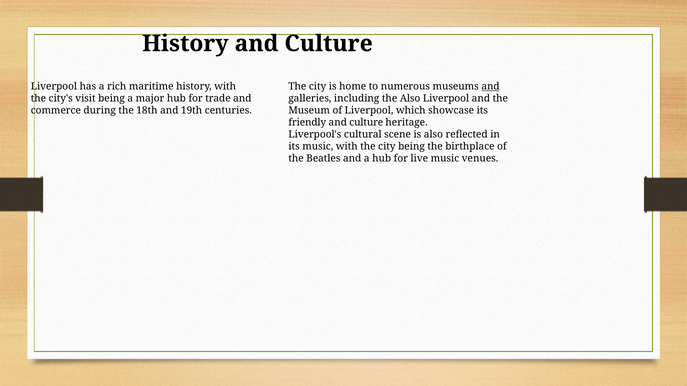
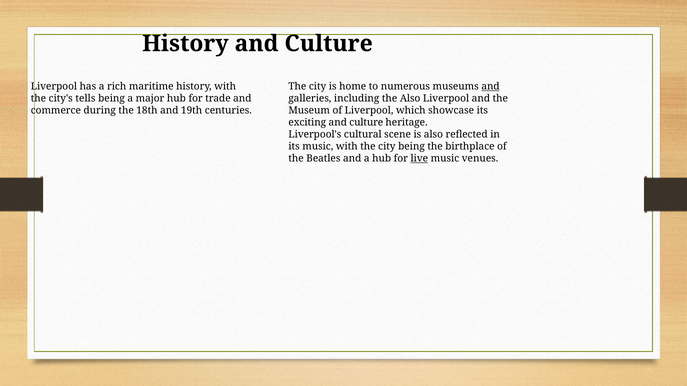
visit: visit -> tells
friendly: friendly -> exciting
live underline: none -> present
